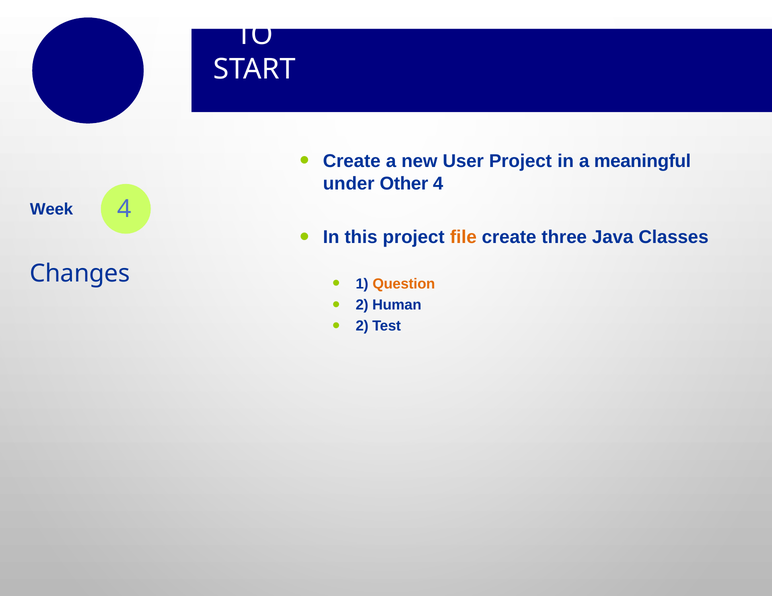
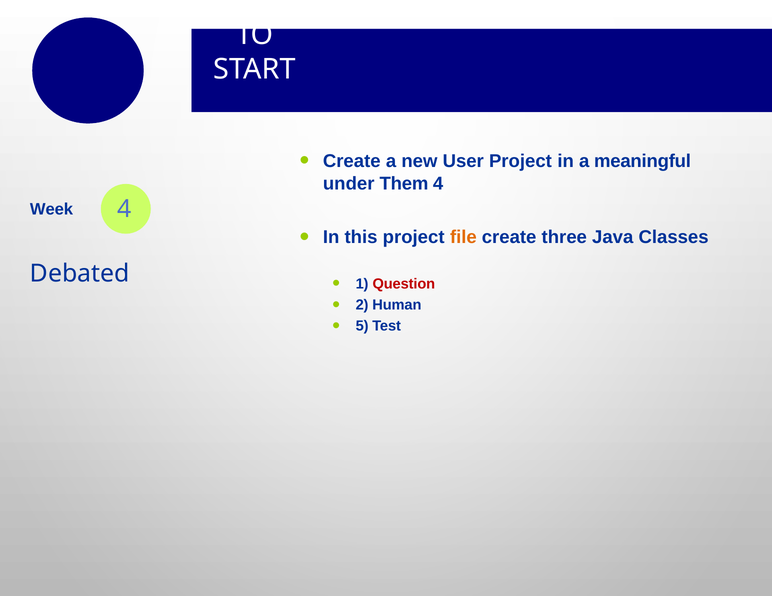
Other: Other -> Them
Changes: Changes -> Debated
Question colour: orange -> red
2 at (362, 326): 2 -> 5
